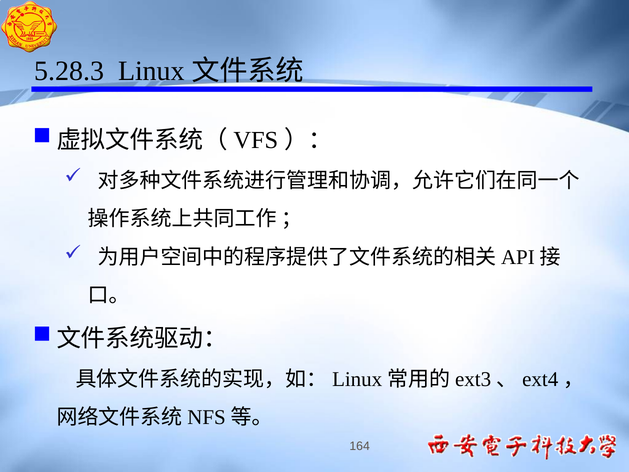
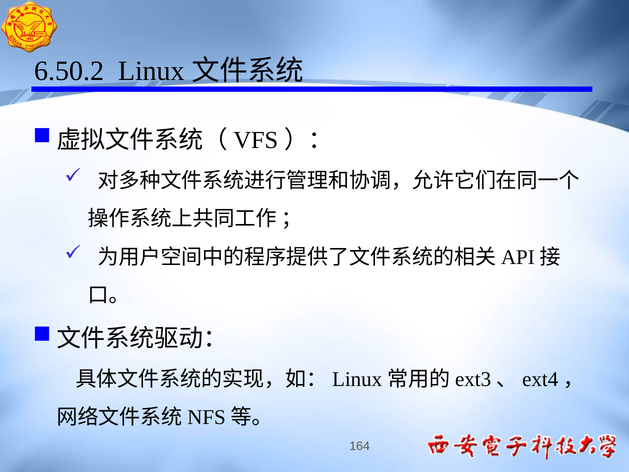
5.28.3: 5.28.3 -> 6.50.2
